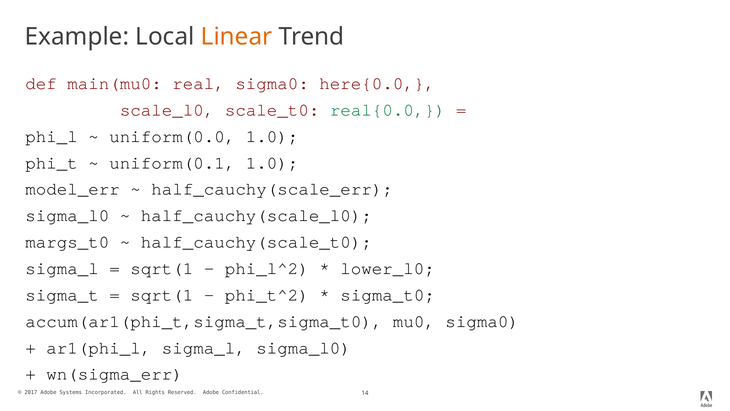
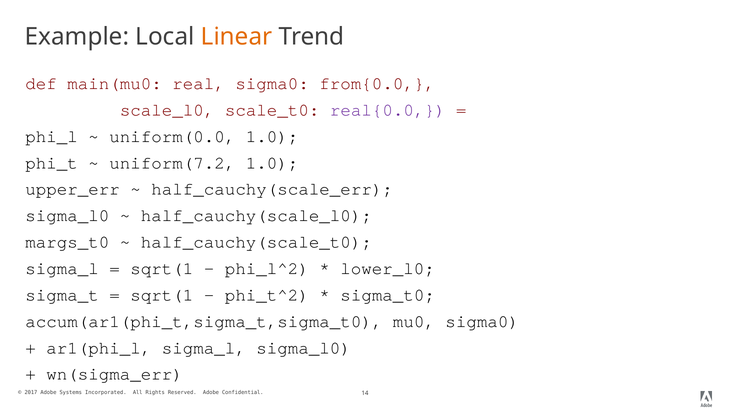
here{0.0: here{0.0 -> from{0.0
real{0.0 colour: green -> purple
uniform(0.1: uniform(0.1 -> uniform(7.2
model_err: model_err -> upper_err
